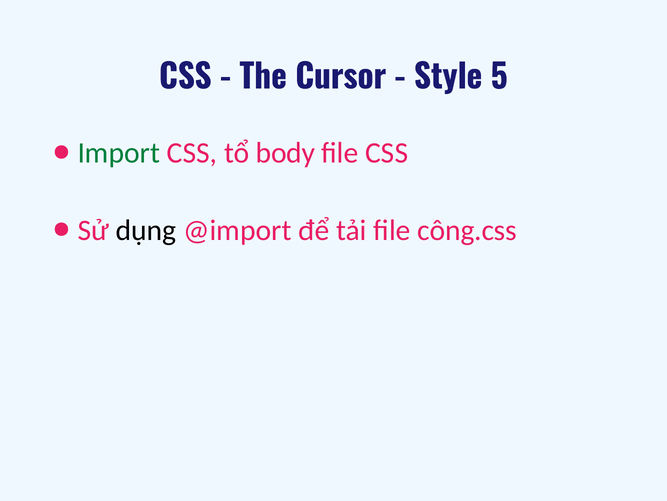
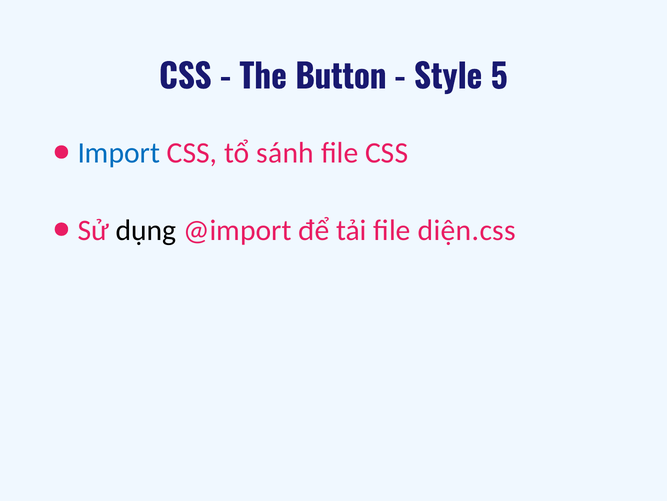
Cursor: Cursor -> Button
Import colour: green -> blue
body: body -> sánh
công.css: công.css -> diện.css
